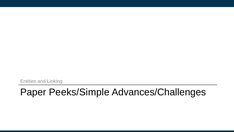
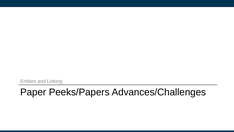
Peeks/Simple: Peeks/Simple -> Peeks/Papers
